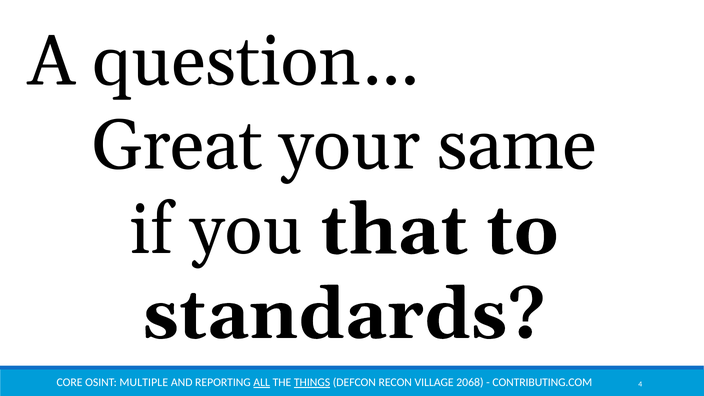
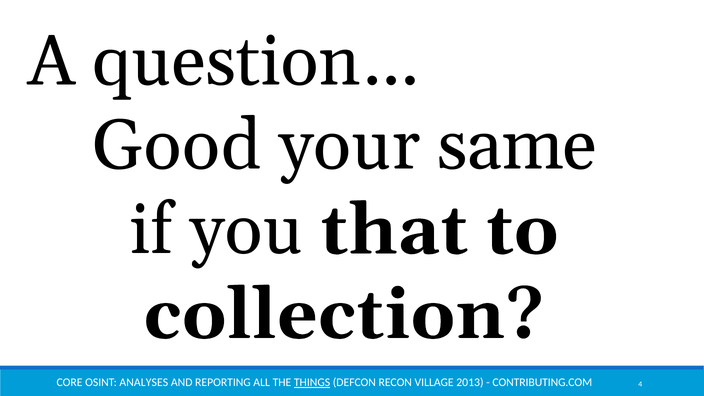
Great: Great -> Good
standards: standards -> collection
MULTIPLE: MULTIPLE -> ANALYSES
ALL underline: present -> none
2068: 2068 -> 2013
